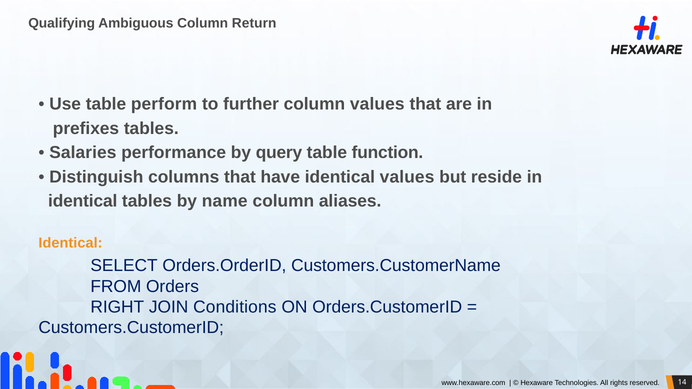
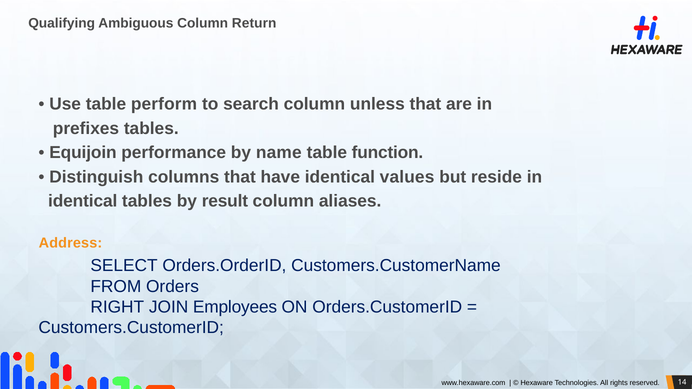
further: further -> search
column values: values -> unless
Salaries: Salaries -> Equijoin
query: query -> name
name: name -> result
Identical at (71, 243): Identical -> Address
Conditions: Conditions -> Employees
